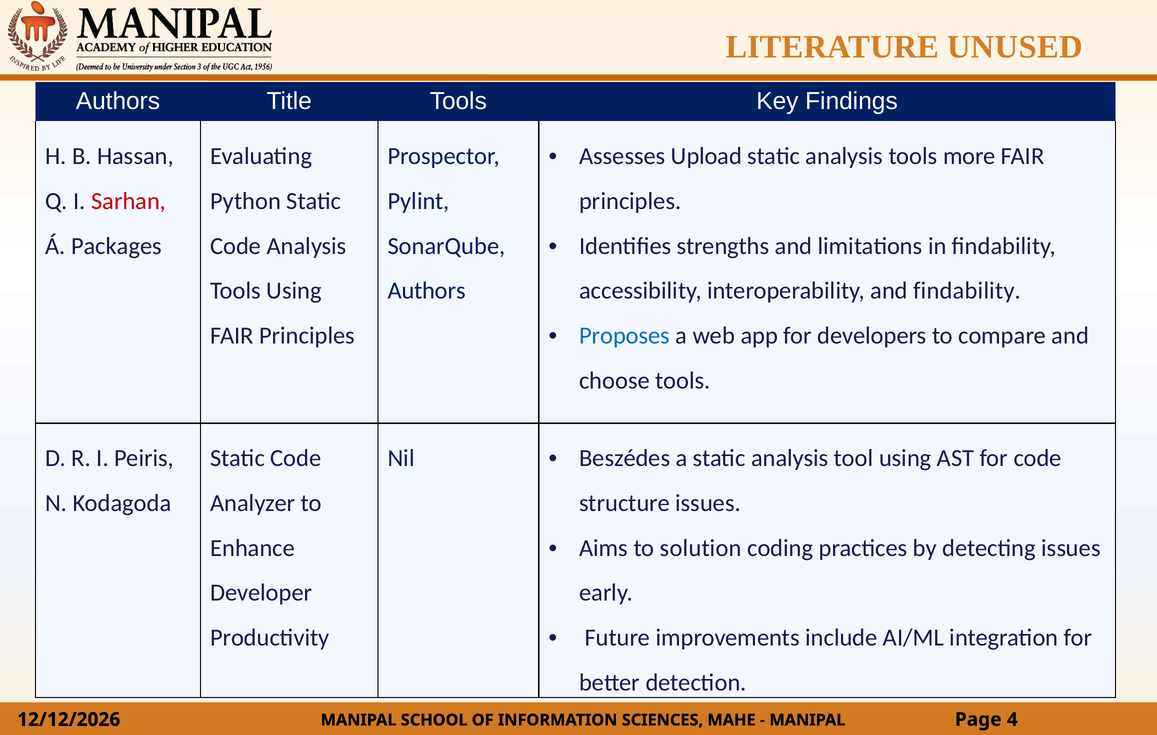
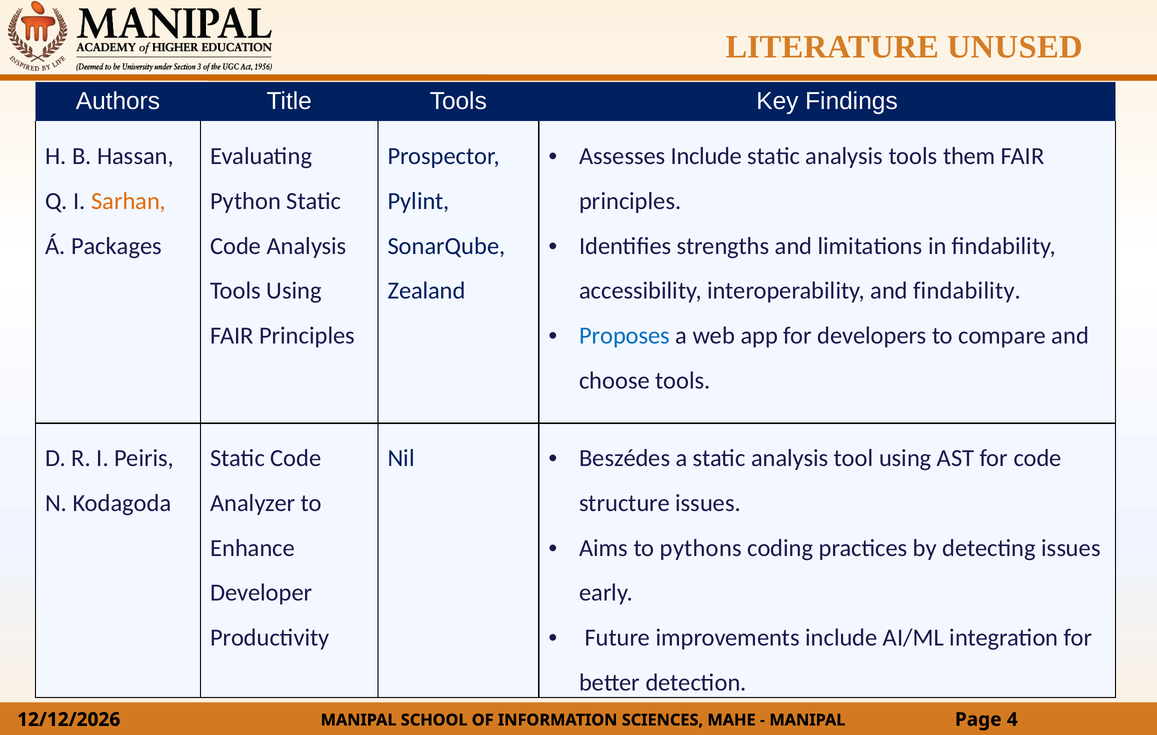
Assesses Upload: Upload -> Include
more: more -> them
Sarhan colour: red -> orange
Authors at (427, 291): Authors -> Zealand
solution: solution -> pythons
